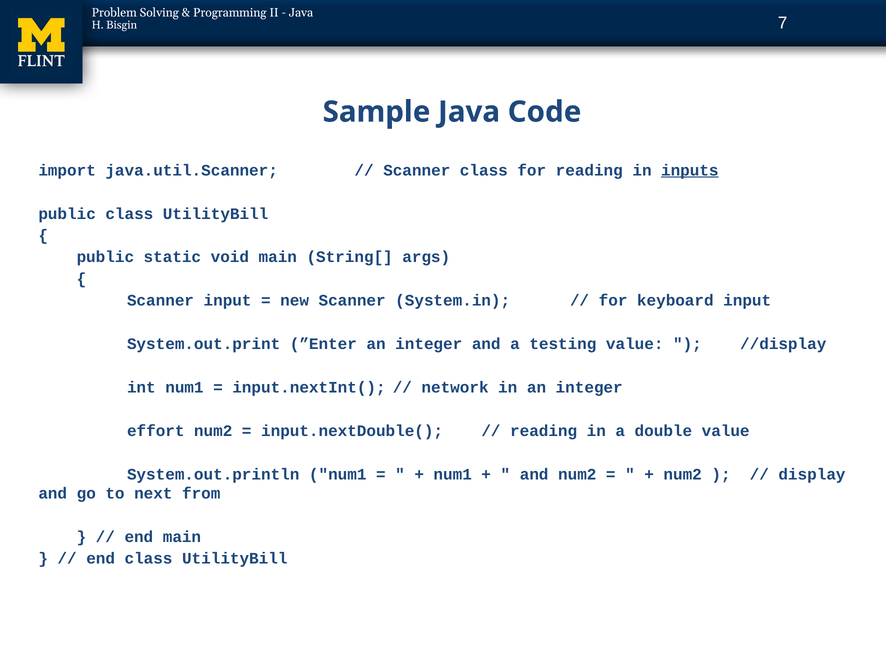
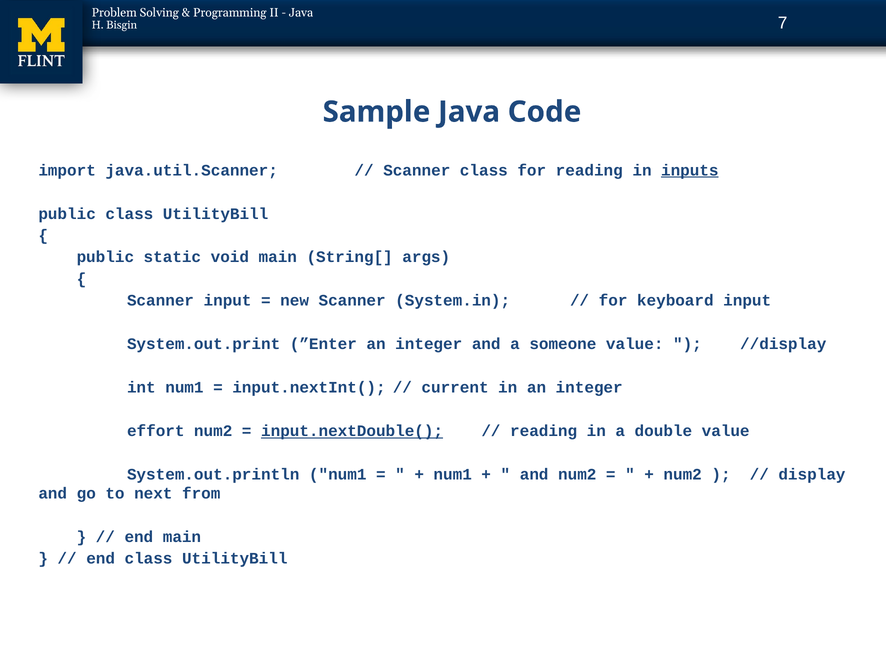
testing: testing -> someone
network: network -> current
input.nextDouble( underline: none -> present
